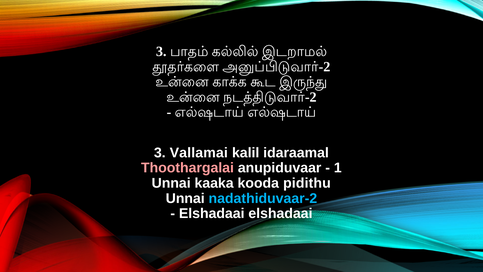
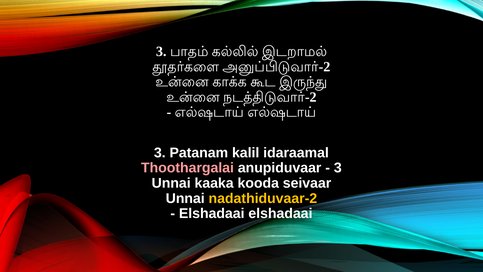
Vallamai: Vallamai -> Patanam
1 at (338, 168): 1 -> 3
pidithu: pidithu -> seivaar
nadathiduvaar-2 colour: light blue -> yellow
